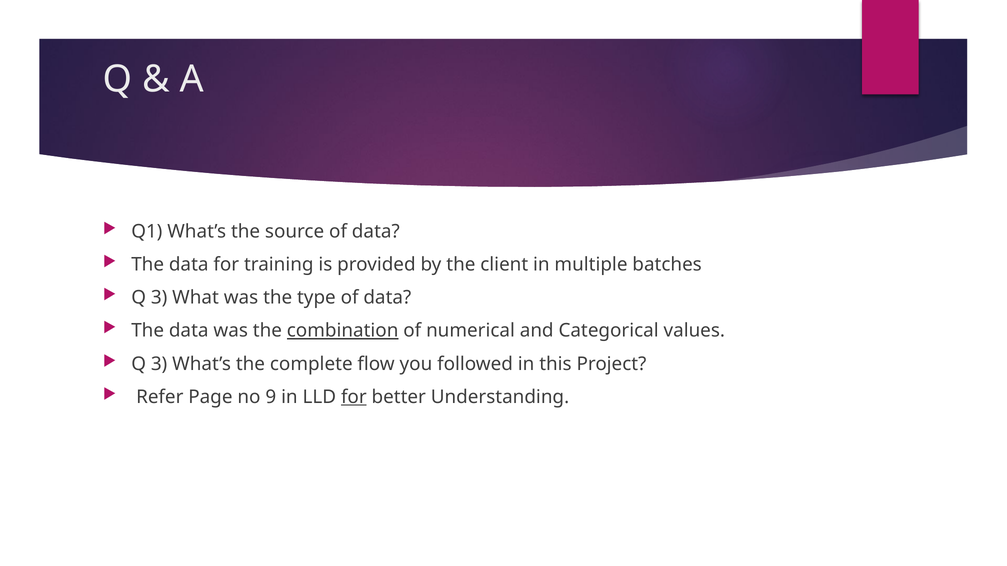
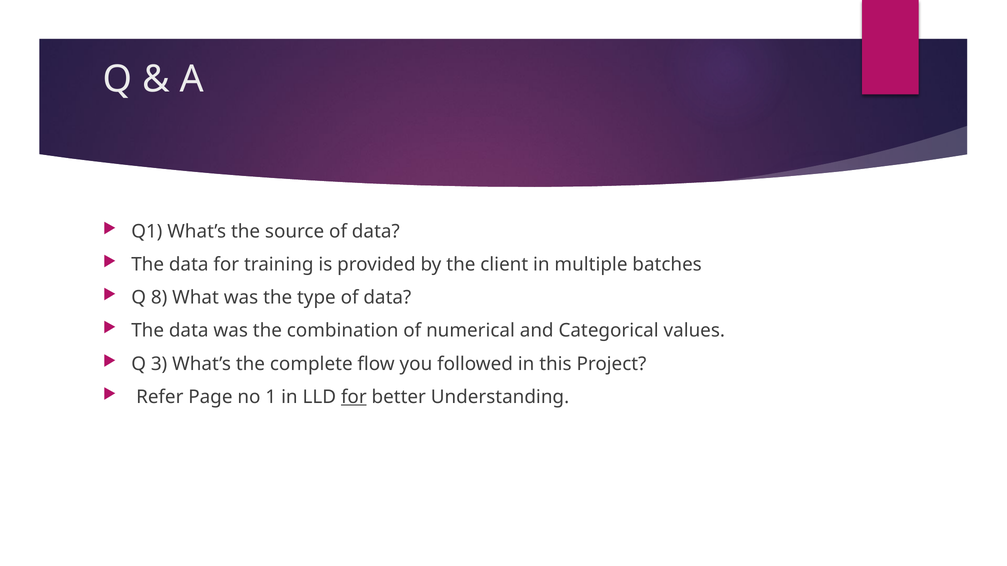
3 at (159, 298): 3 -> 8
combination underline: present -> none
9: 9 -> 1
